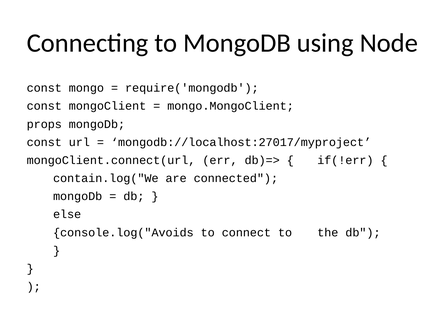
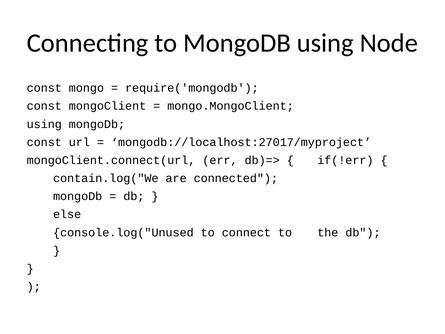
props at (44, 124): props -> using
console.log("Avoids: console.log("Avoids -> console.log("Unused
